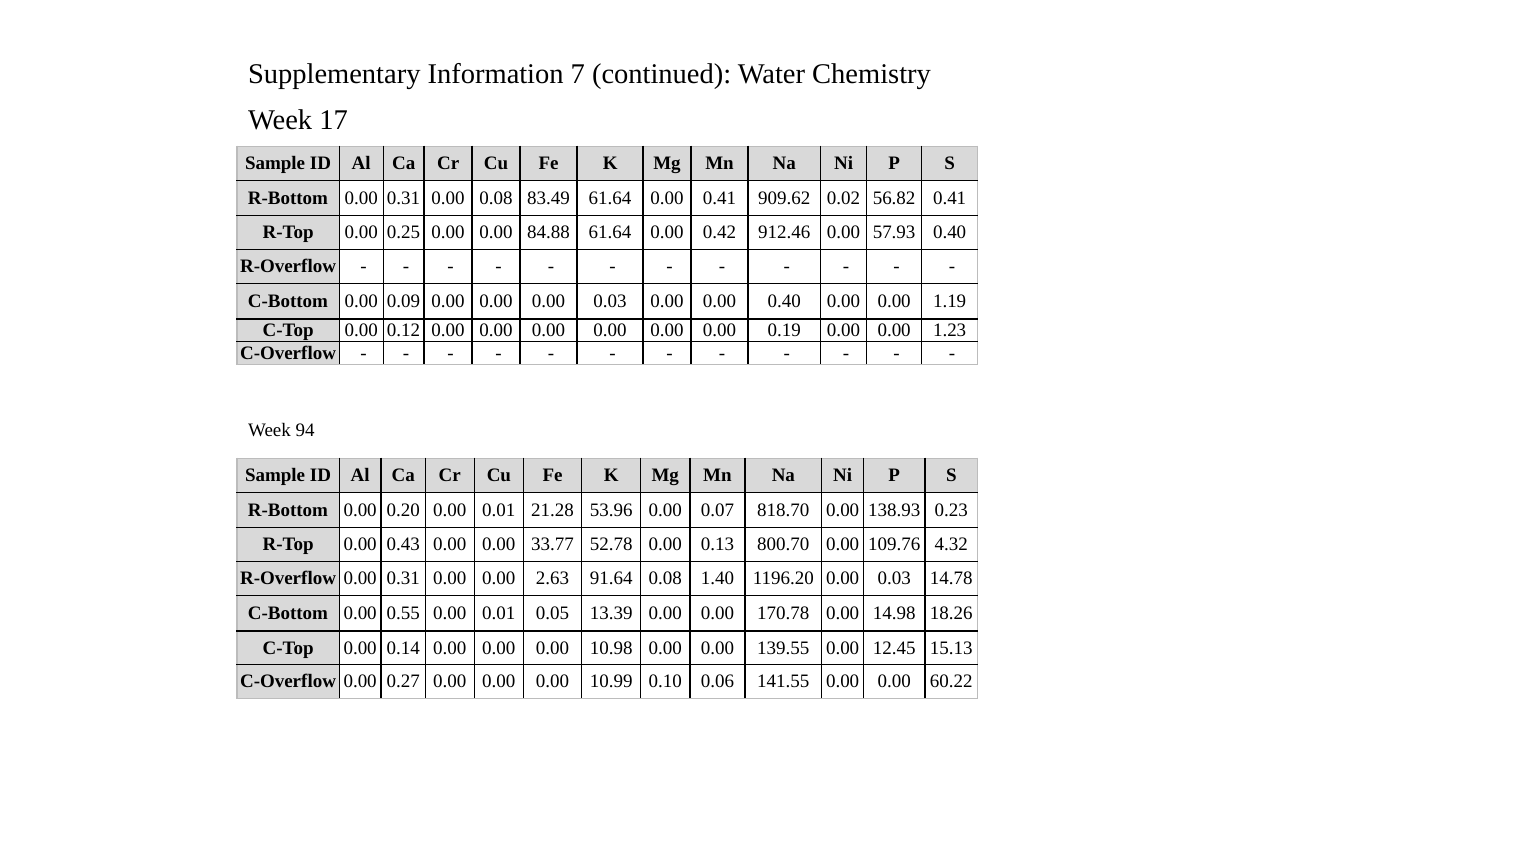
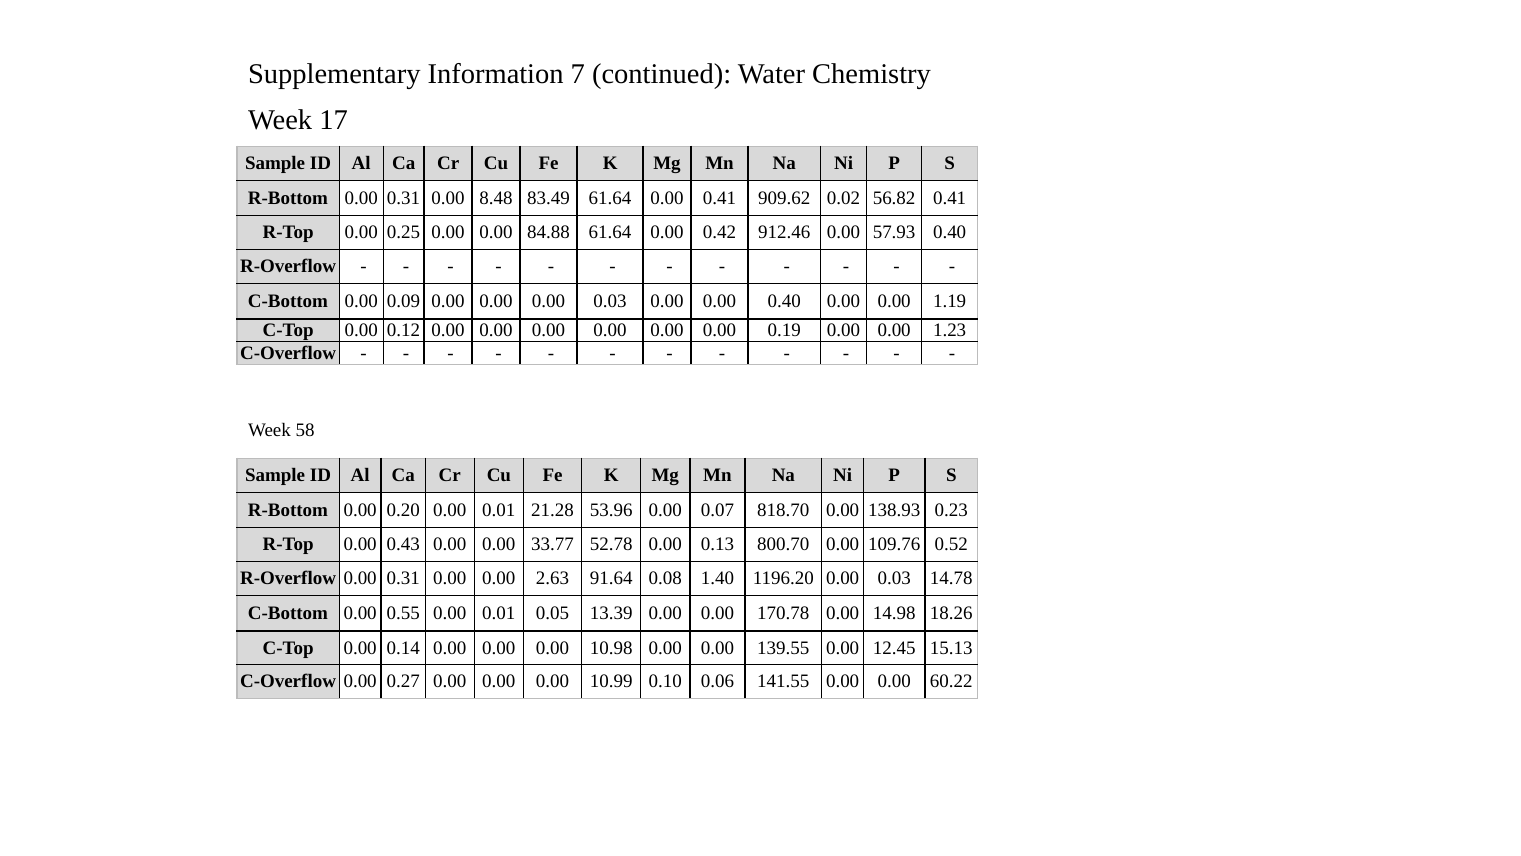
0.00 0.08: 0.08 -> 8.48
94: 94 -> 58
4.32: 4.32 -> 0.52
